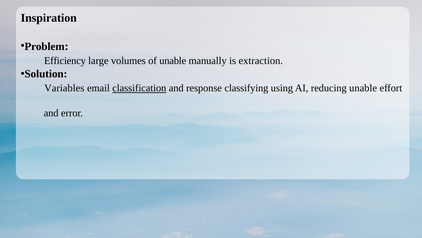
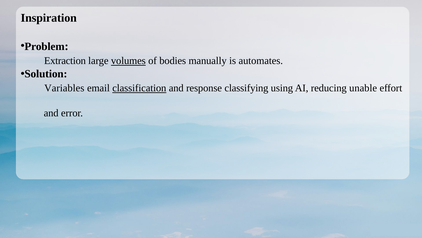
Efficiency: Efficiency -> Extraction
volumes underline: none -> present
of unable: unable -> bodies
extraction: extraction -> automates
